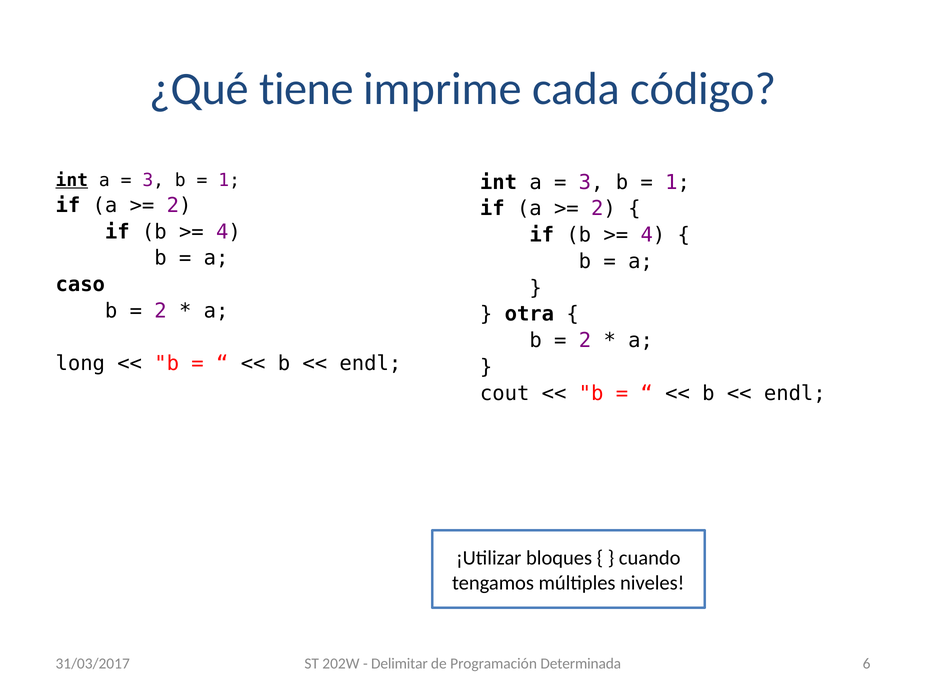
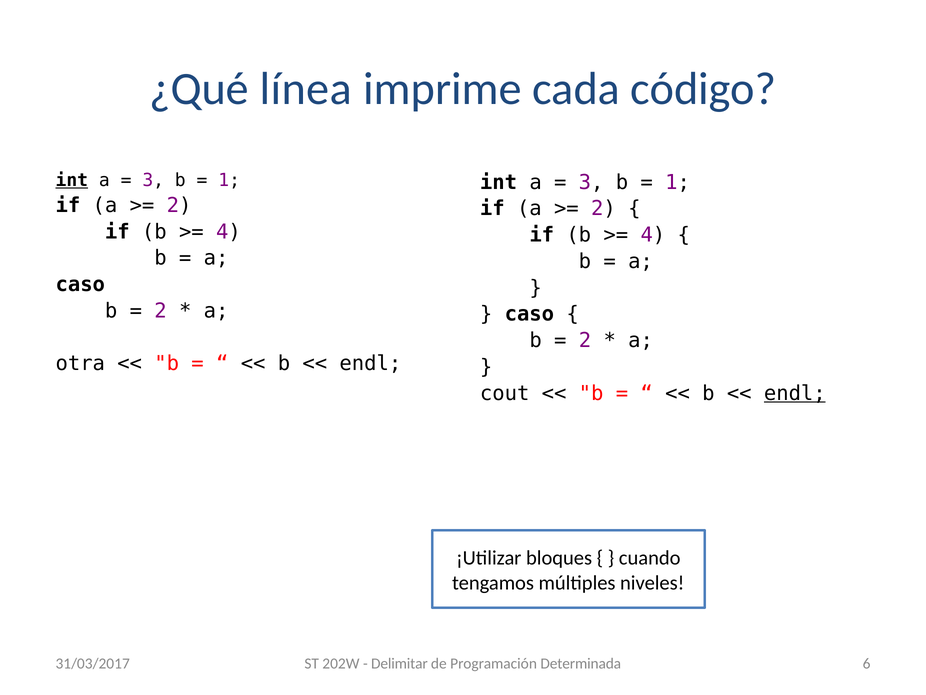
tiene: tiene -> línea
otra at (529, 314): otra -> caso
long: long -> otra
endl at (795, 393) underline: none -> present
